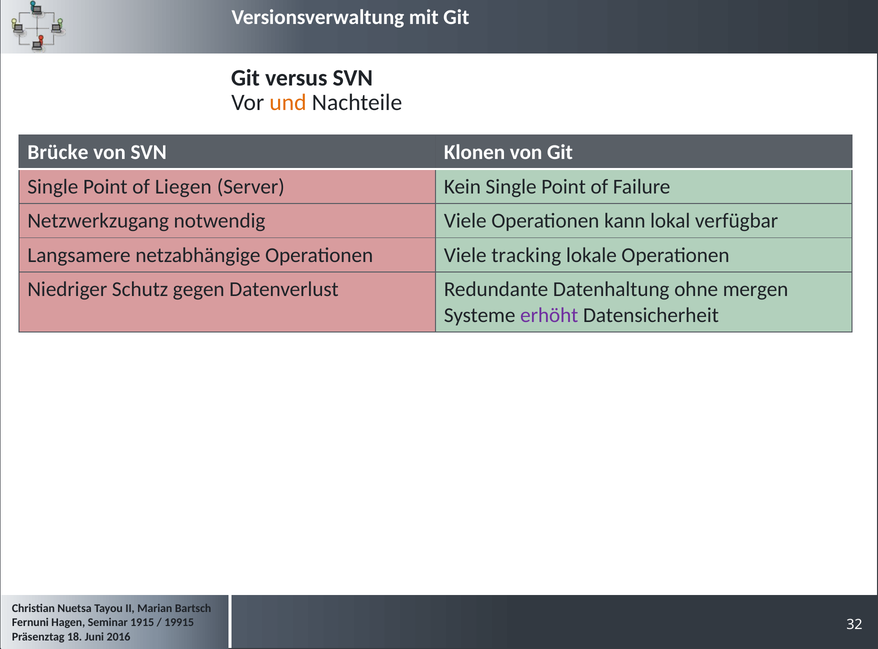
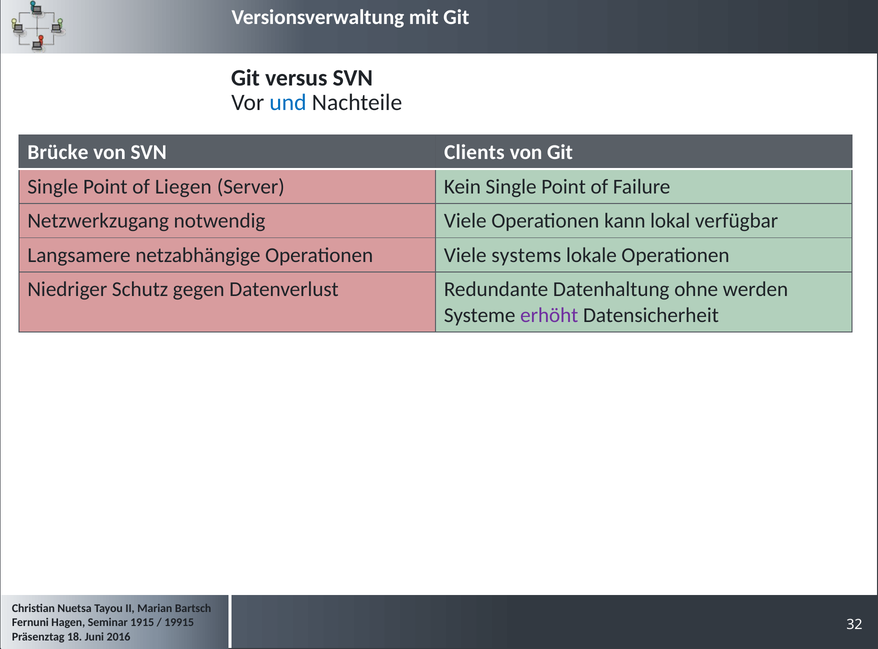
und colour: orange -> blue
Klonen: Klonen -> Clients
tracking: tracking -> systems
mergen: mergen -> werden
